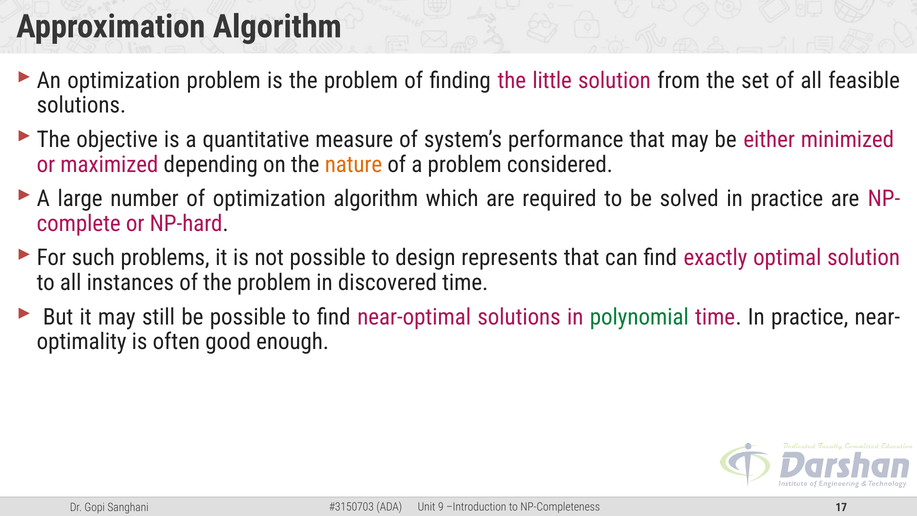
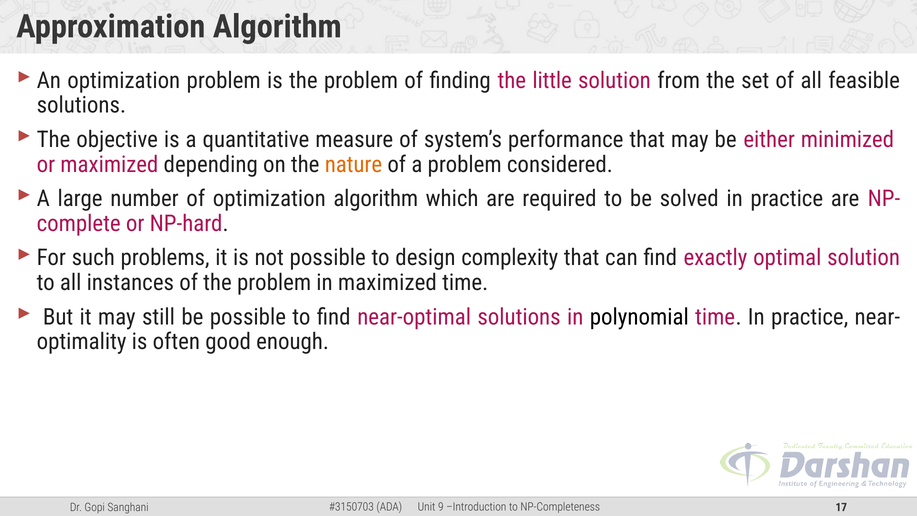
represents: represents -> complexity
in discovered: discovered -> maximized
polynomial colour: green -> black
